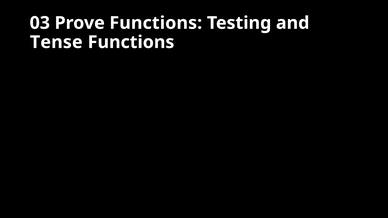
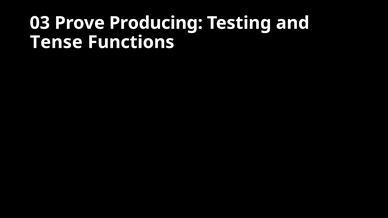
Prove Functions: Functions -> Producing
